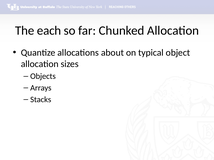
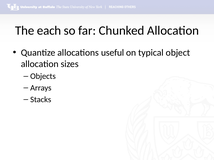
about: about -> useful
